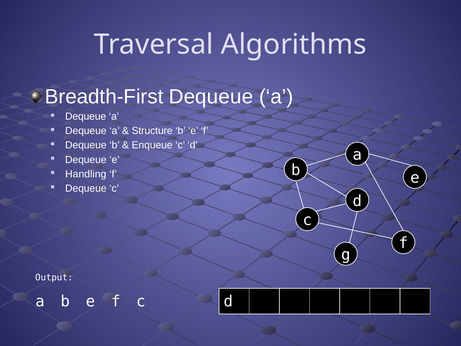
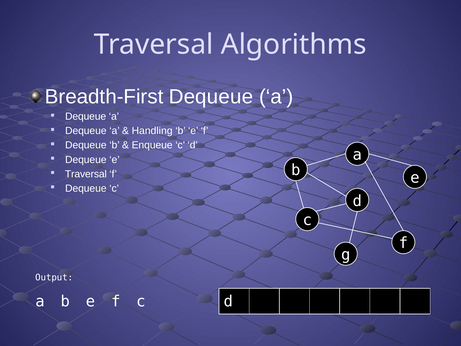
Structure: Structure -> Handling
Handling at (86, 174): Handling -> Traversal
